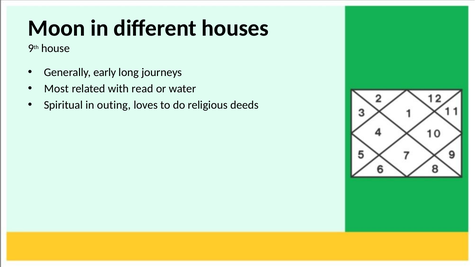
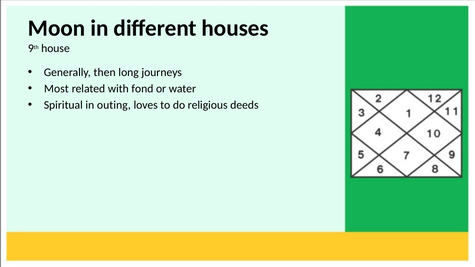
early: early -> then
read: read -> fond
